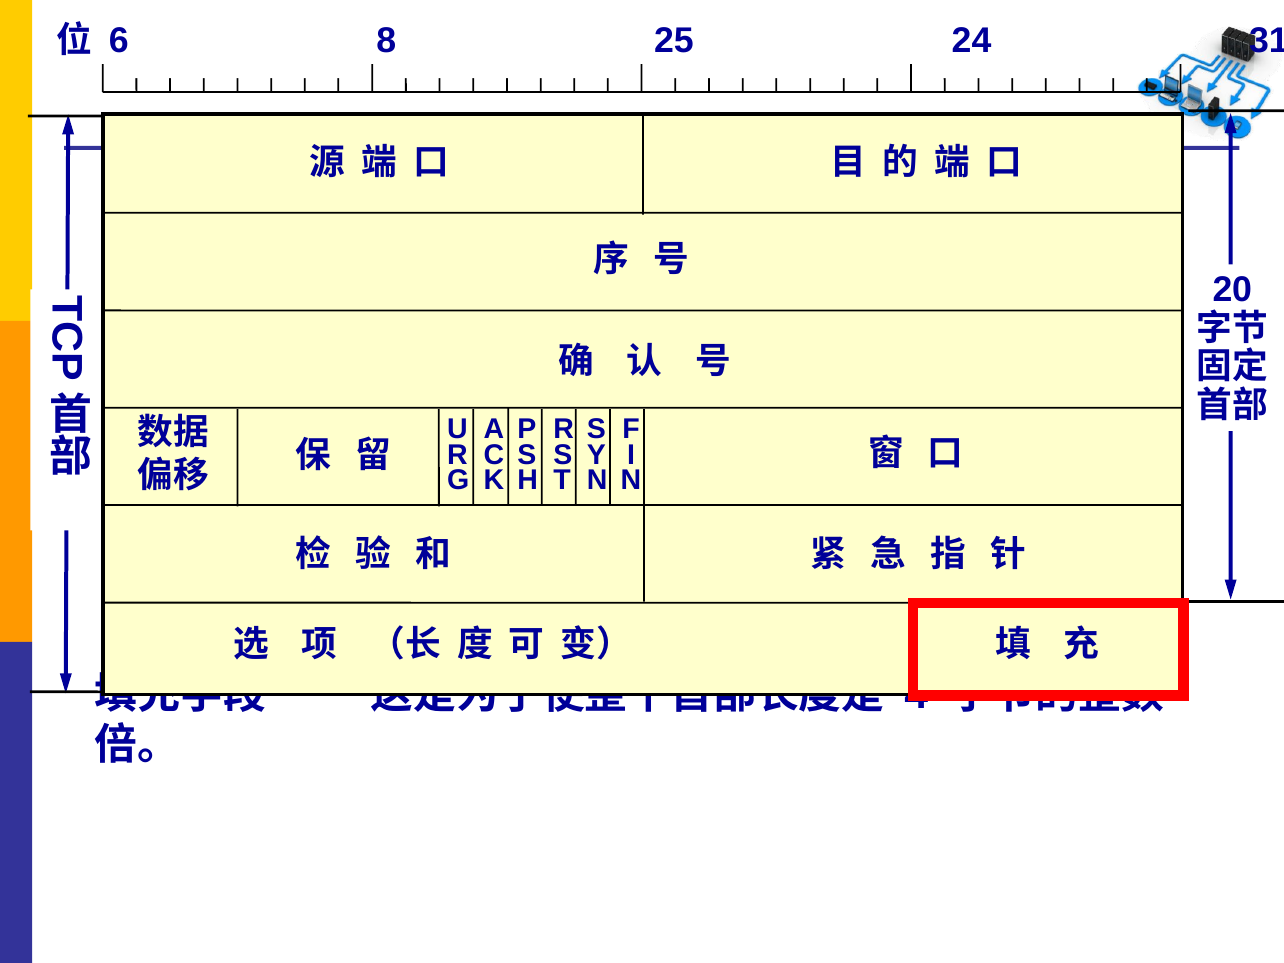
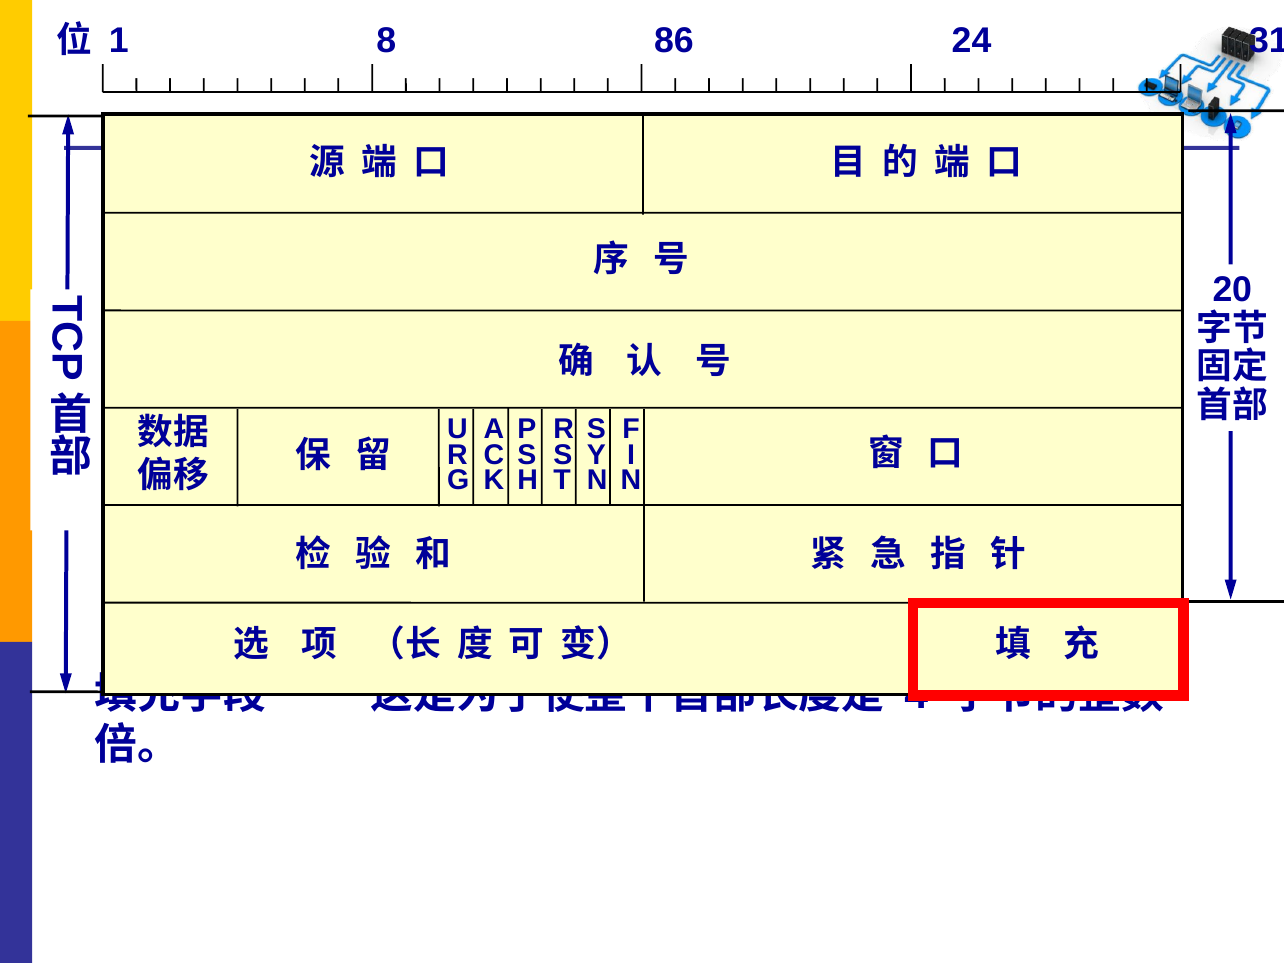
6: 6 -> 1
25: 25 -> 86
